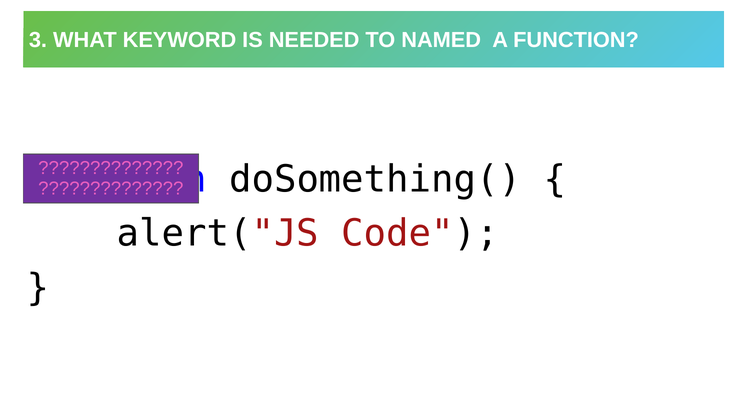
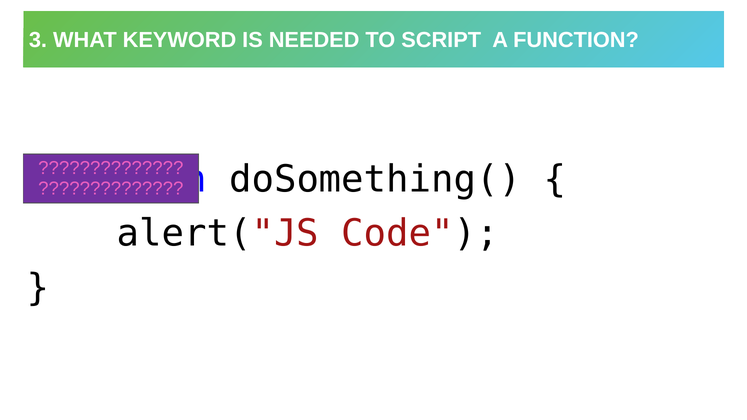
NAMED: NAMED -> SCRIPT
